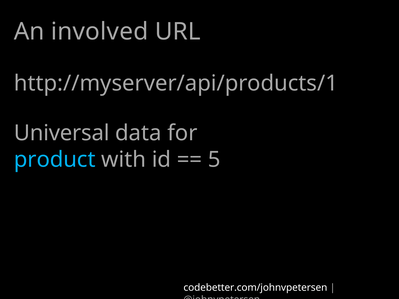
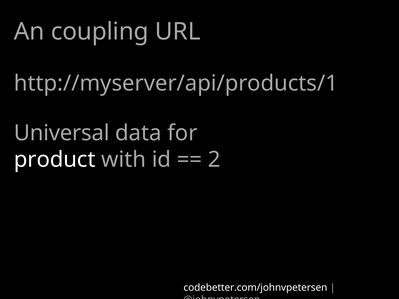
involved: involved -> coupling
product colour: light blue -> white
5: 5 -> 2
